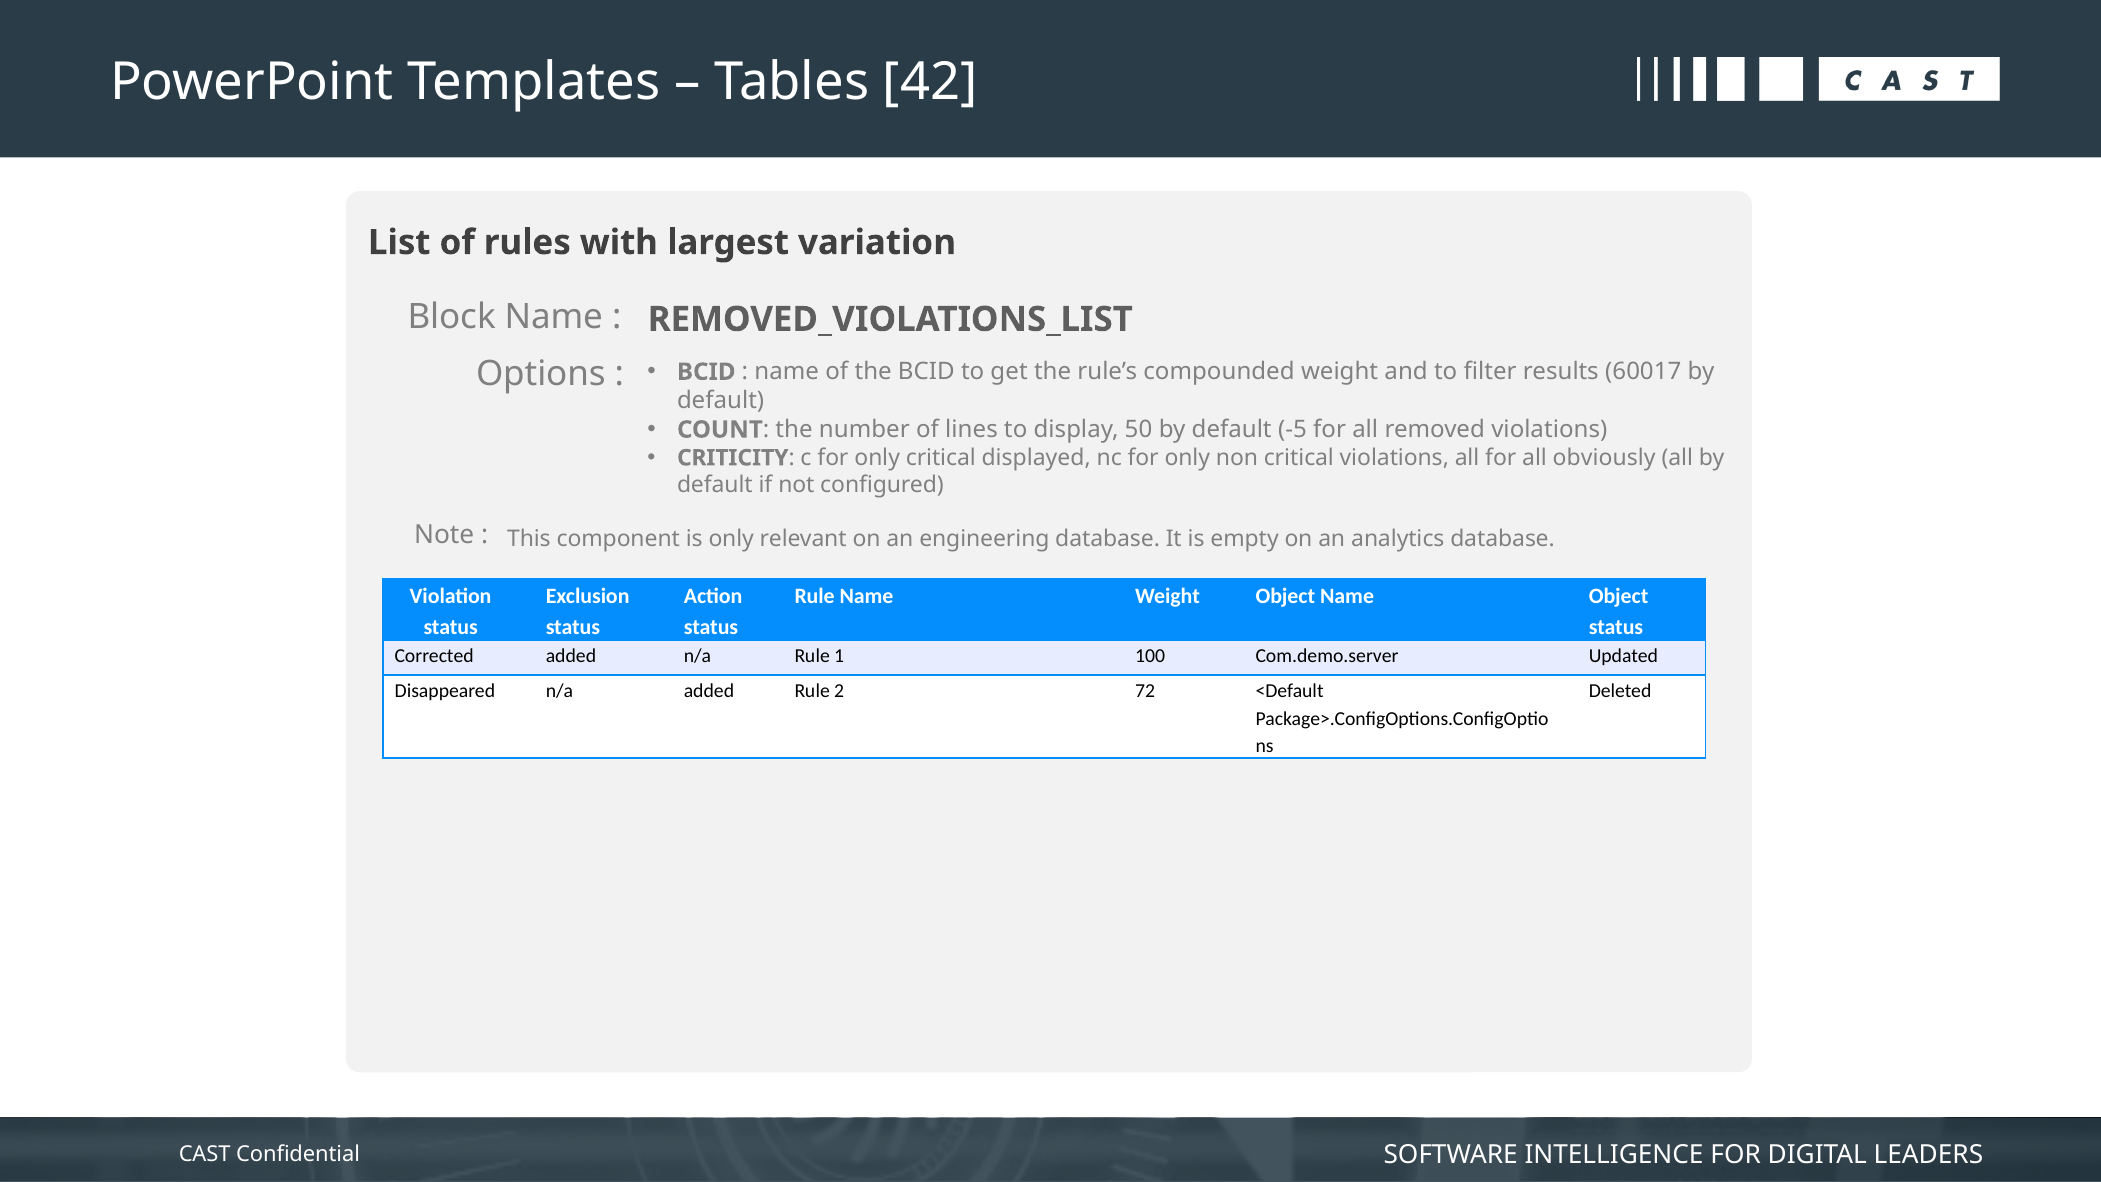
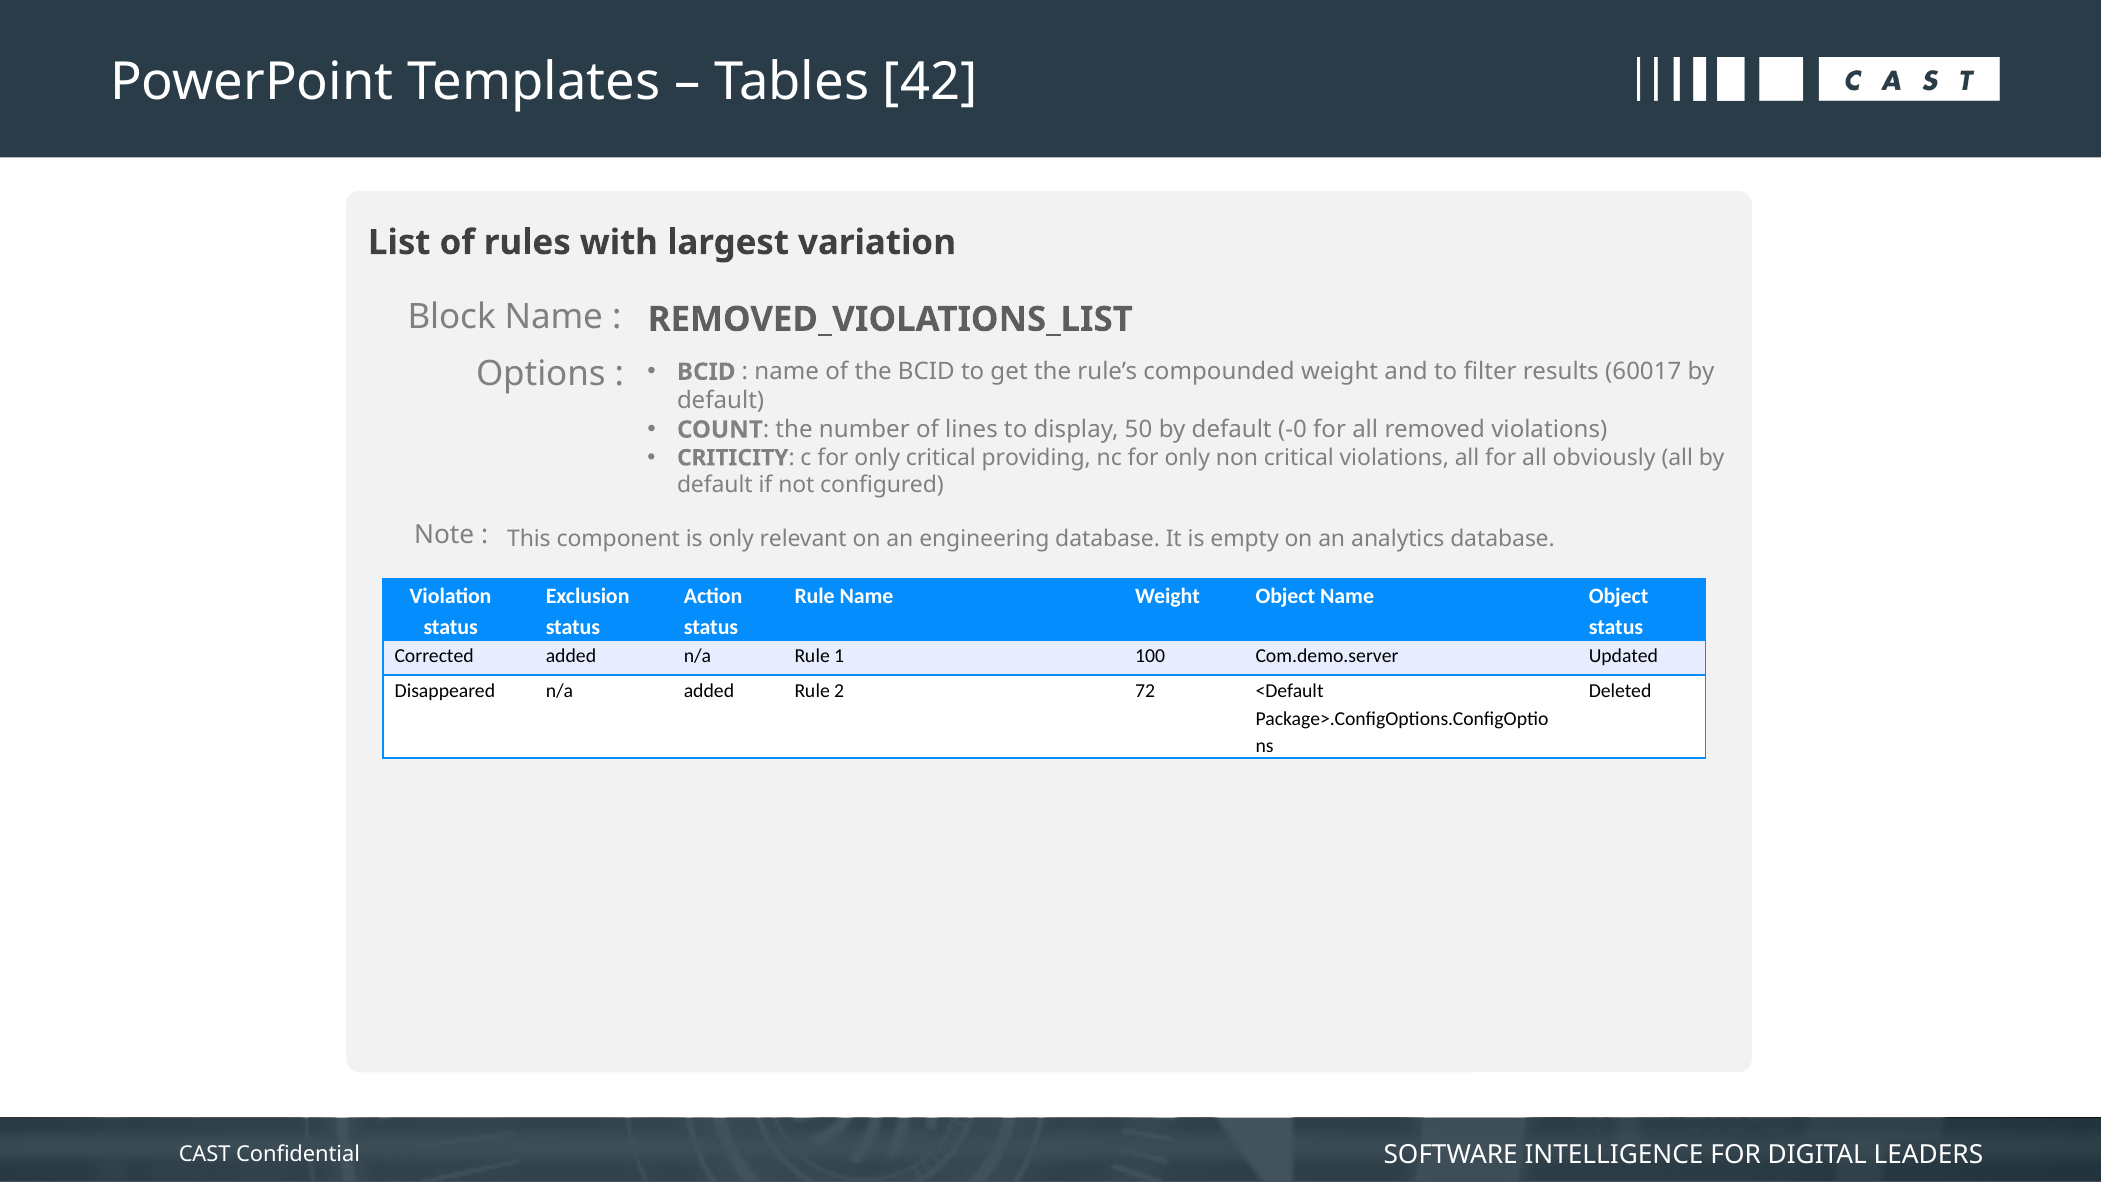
-5: -5 -> -0
displayed: displayed -> providing
